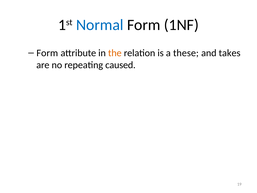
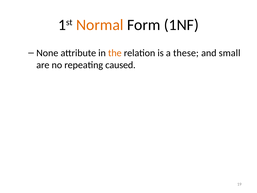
Normal colour: blue -> orange
Form at (47, 53): Form -> None
takes: takes -> small
